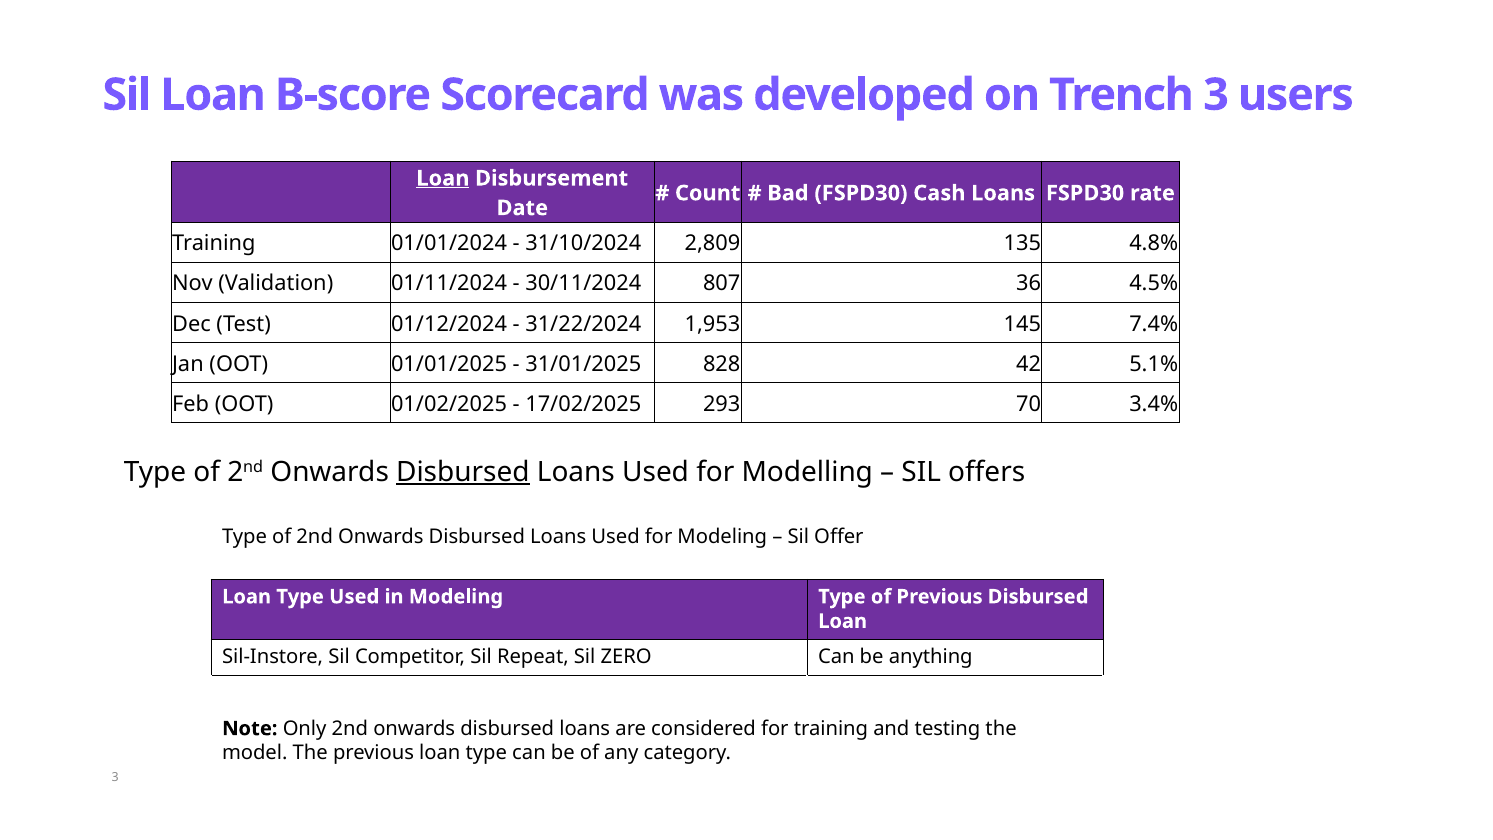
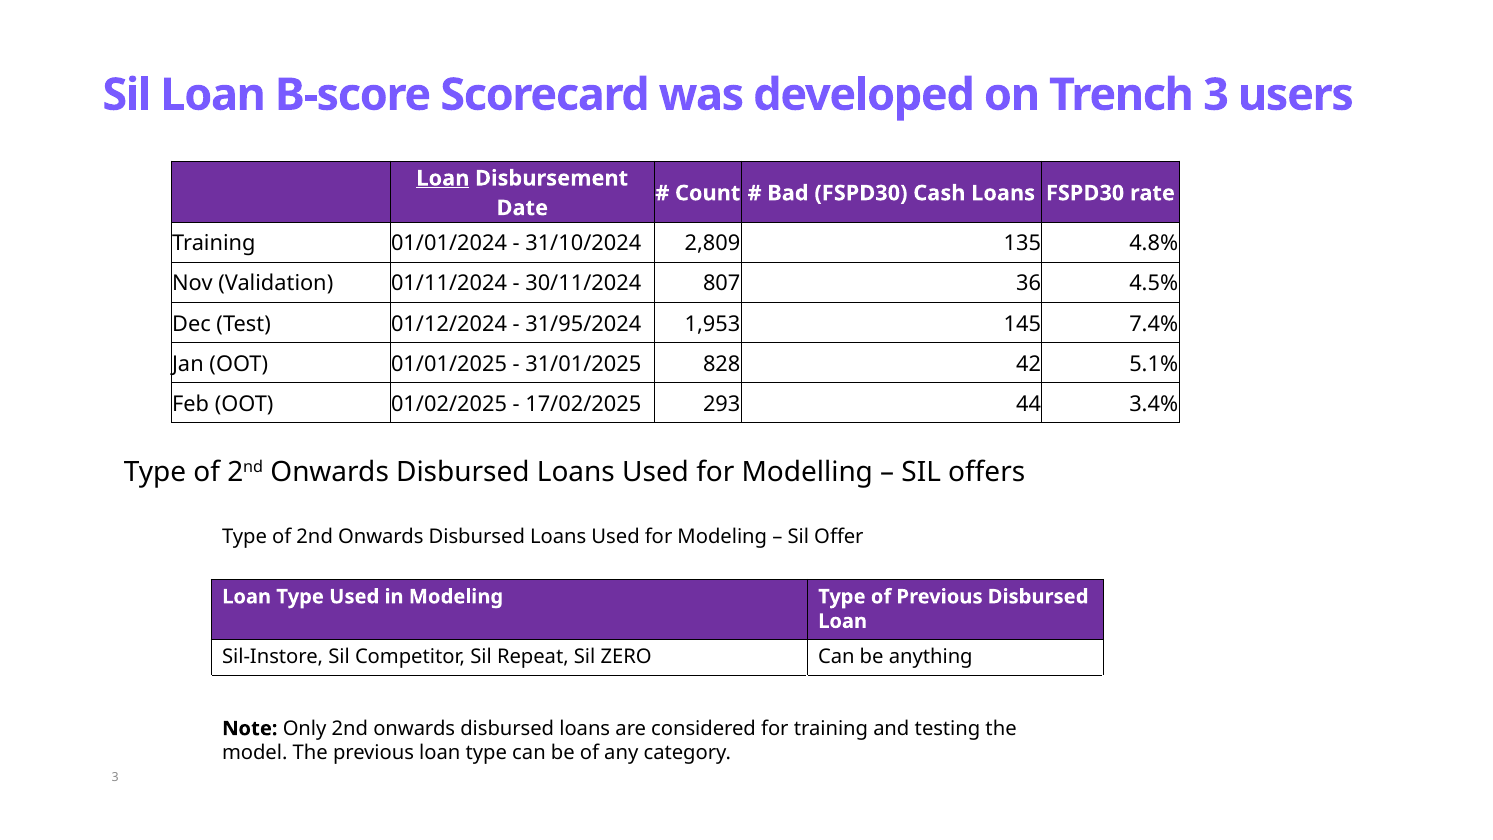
31/22/2024: 31/22/2024 -> 31/95/2024
70: 70 -> 44
Disbursed at (463, 472) underline: present -> none
